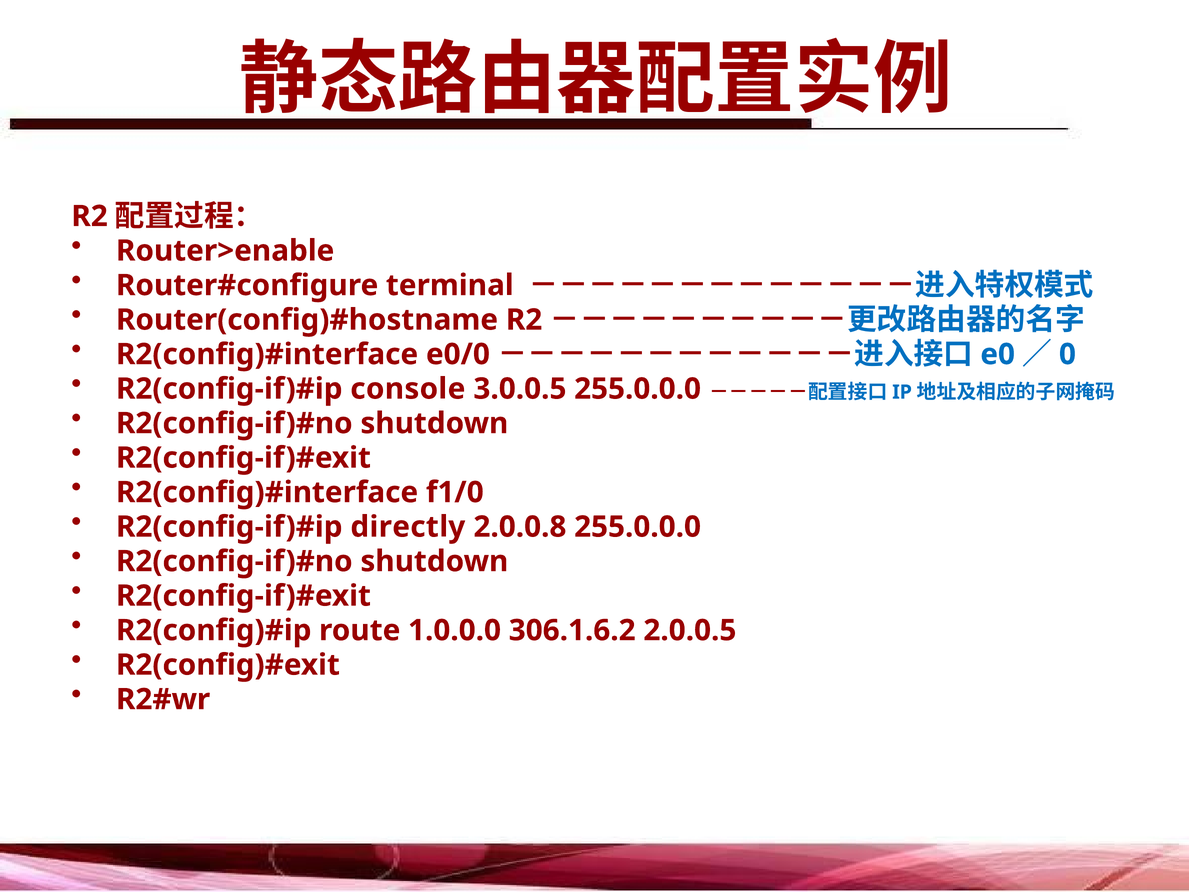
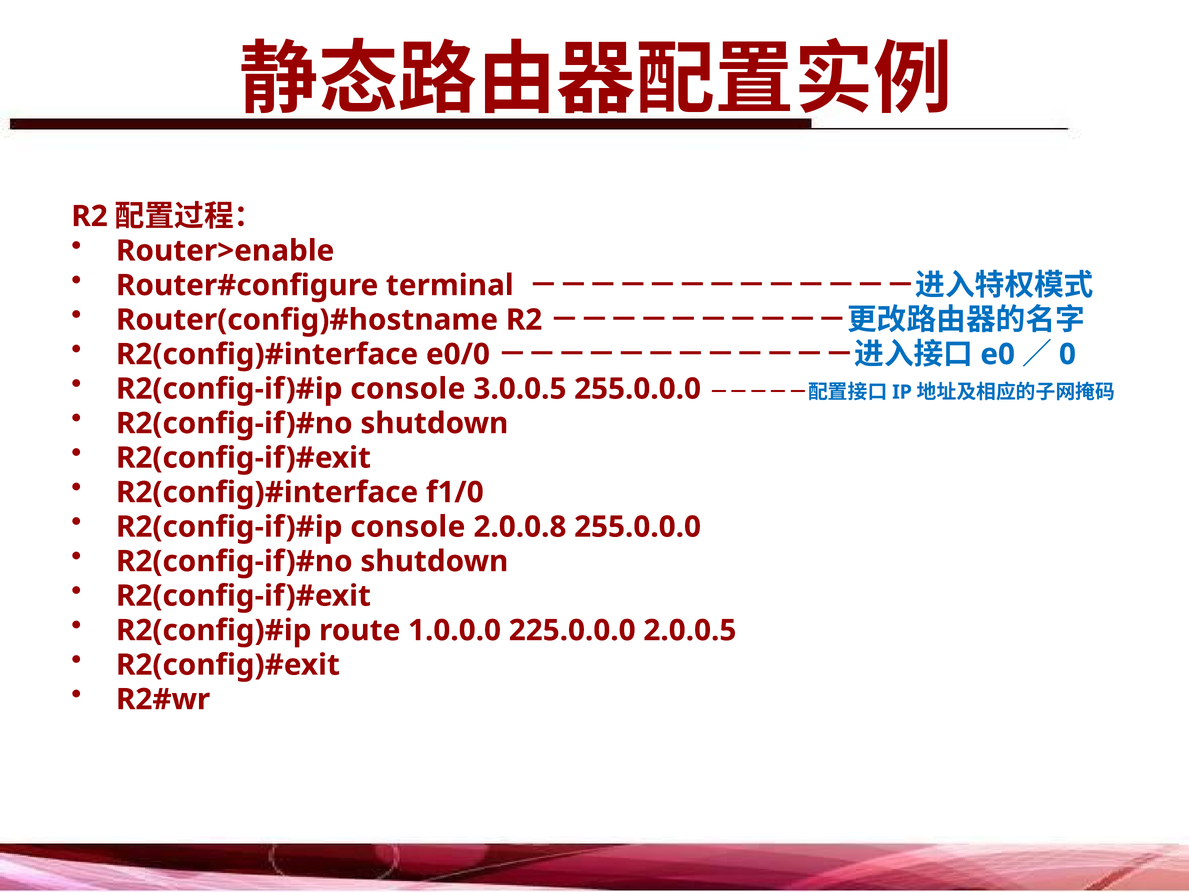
directly at (408, 527): directly -> console
306.1.6.2: 306.1.6.2 -> 225.0.0.0
